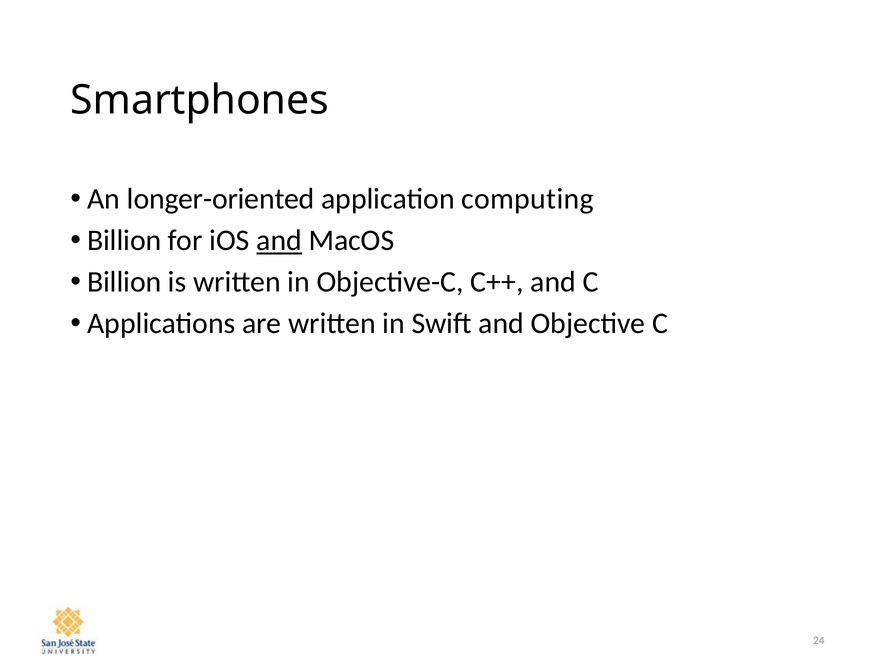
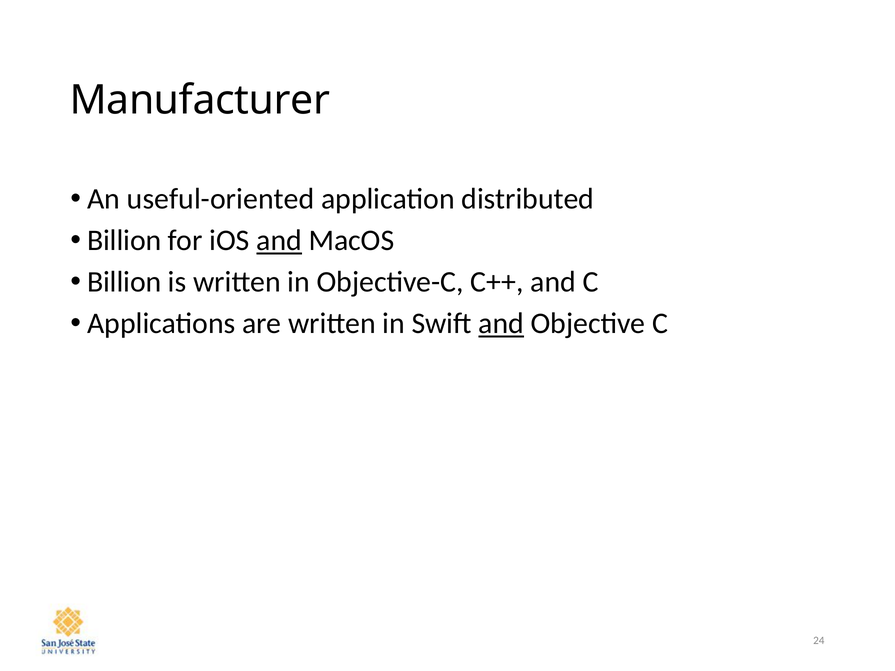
Smartphones: Smartphones -> Manufacturer
longer-oriented: longer-oriented -> useful-oriented
computing: computing -> distributed
and at (501, 324) underline: none -> present
